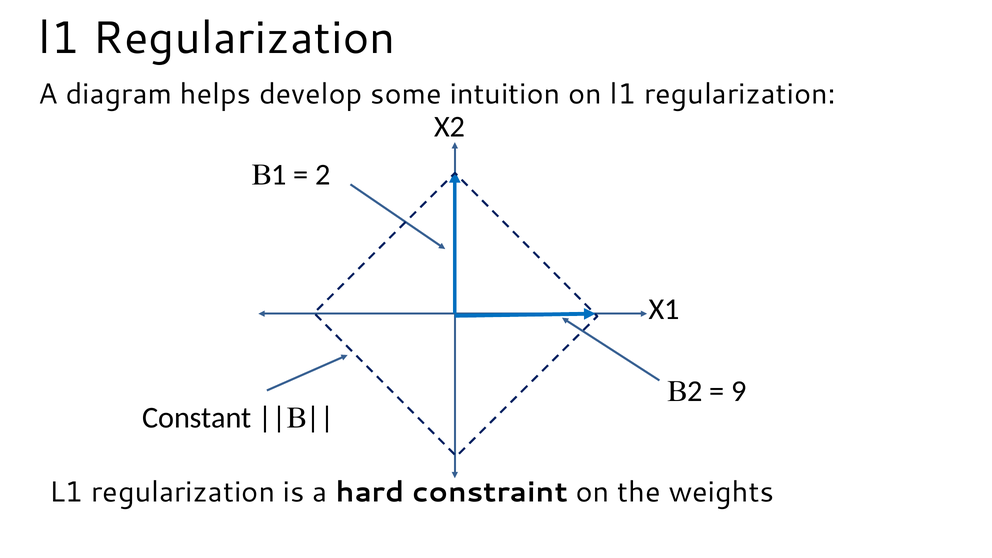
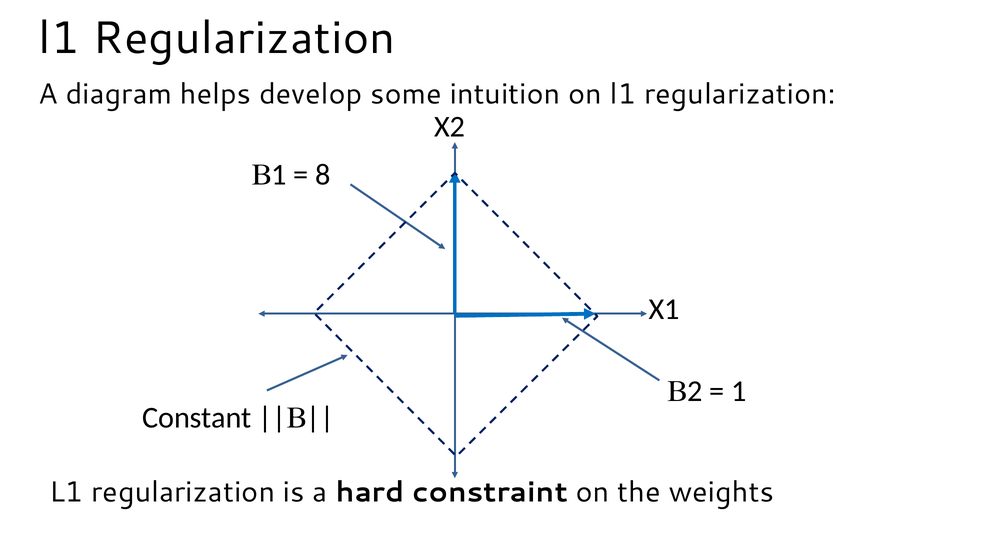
2: 2 -> 8
9: 9 -> 1
